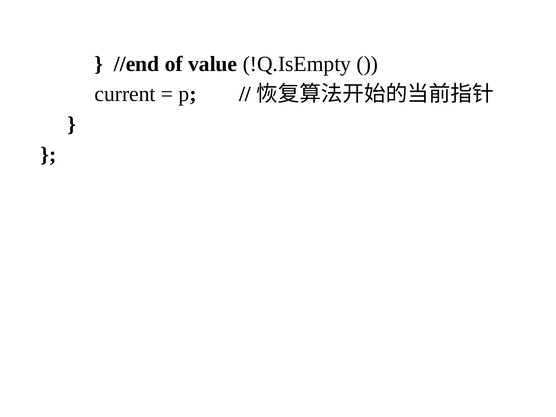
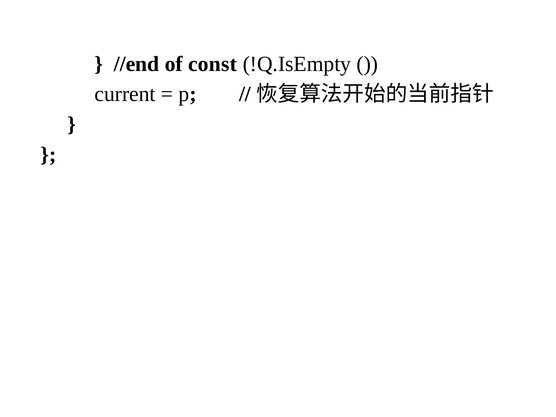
value: value -> const
